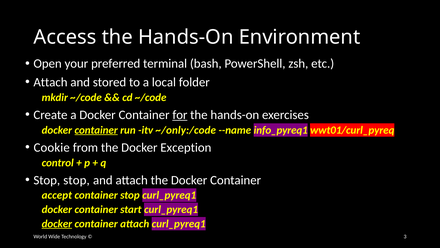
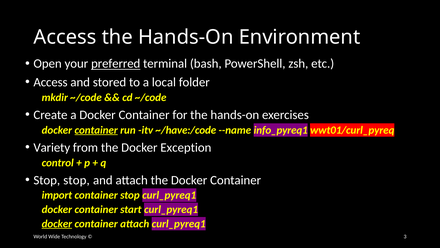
preferred underline: none -> present
Attach at (50, 82): Attach -> Access
for underline: present -> none
~/only:/code: ~/only:/code -> ~/have:/code
Cookie: Cookie -> Variety
accept: accept -> import
